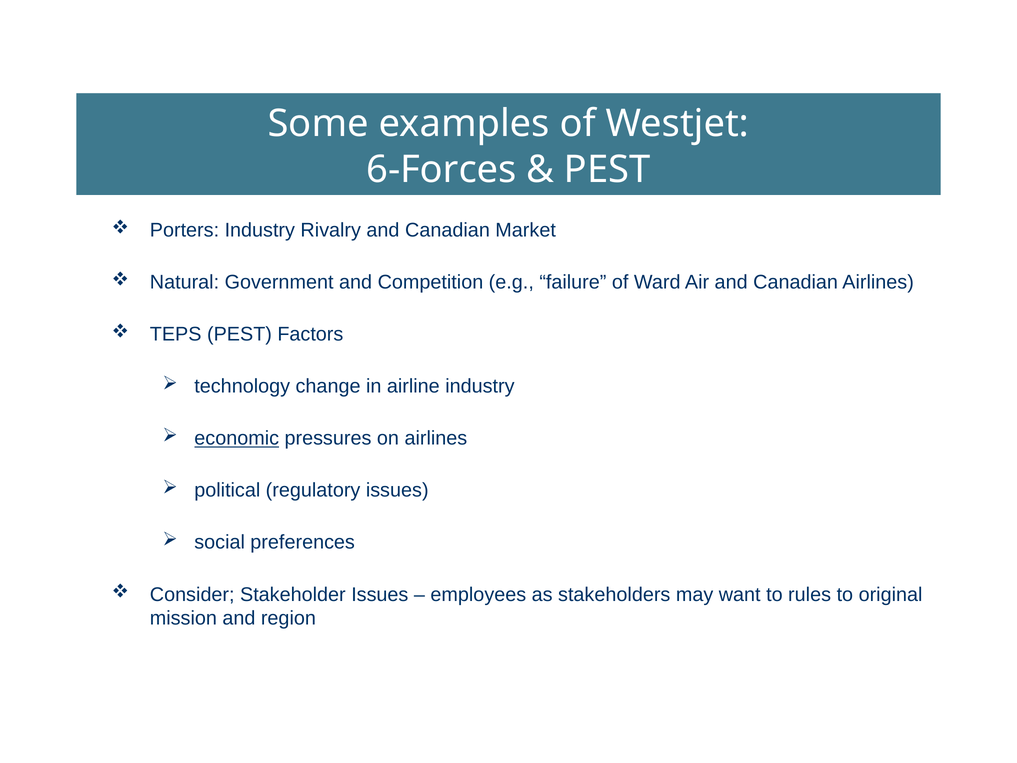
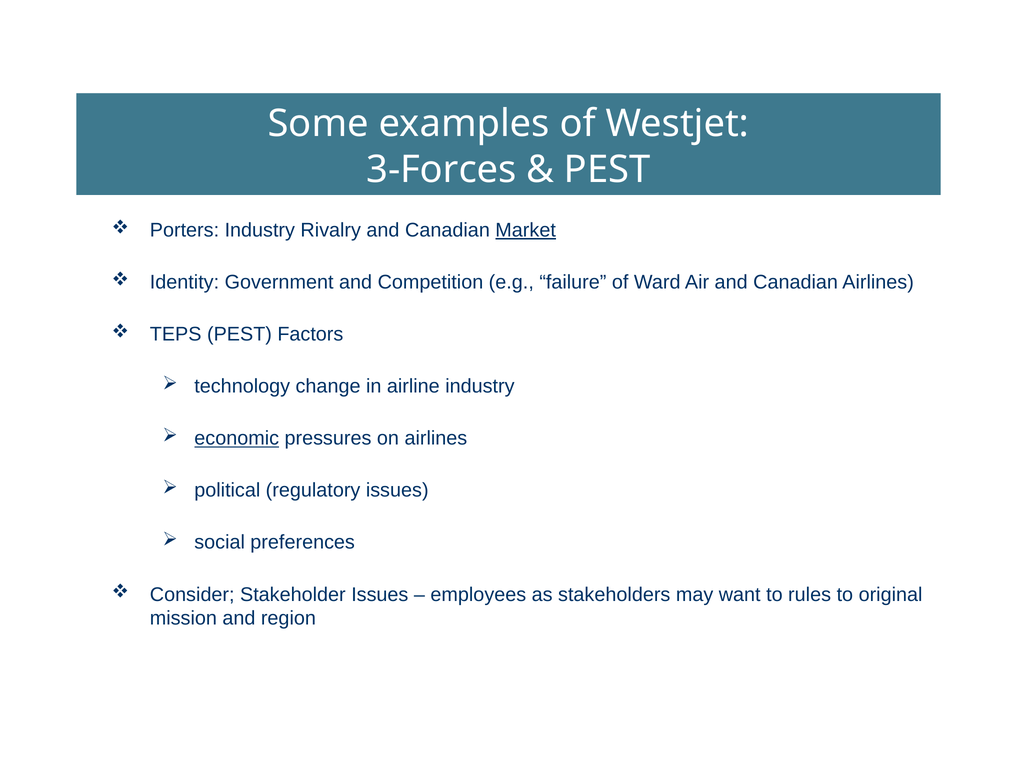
6-Forces: 6-Forces -> 3-Forces
Market underline: none -> present
Natural: Natural -> Identity
